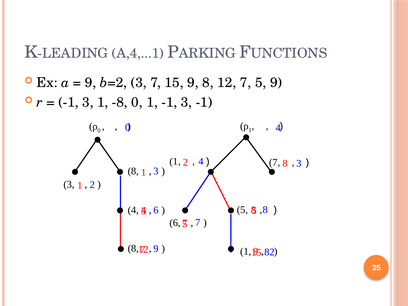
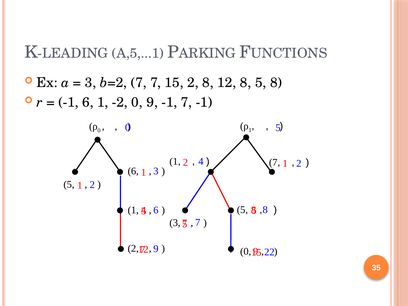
A,4,...1: A,4,...1 -> A,5,...1
9 at (91, 83): 9 -> 3
b=2 3: 3 -> 7
15 9: 9 -> 2
12 7: 7 -> 8
9 at (276, 83): 9 -> 8
3 at (88, 102): 3 -> 6
-8: -8 -> -2
0 1: 1 -> 9
3 at (186, 102): 3 -> 7
4 at (278, 128): 4 -> 5
3 at (299, 164): 3 -> 2
2 8: 8 -> 1
8 at (133, 171): 8 -> 6
3 at (69, 184): 3 -> 5
4 at (133, 210): 4 -> 1
6 at (175, 223): 6 -> 3
8 at (133, 248): 8 -> 2
82: 82 -> 22
1 at (246, 252): 1 -> 0
